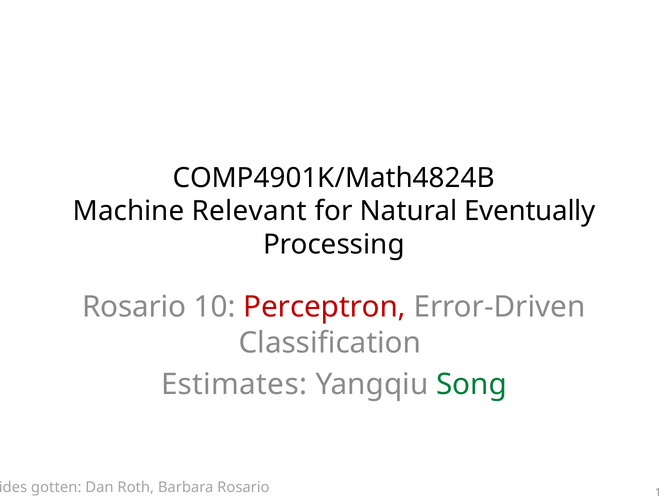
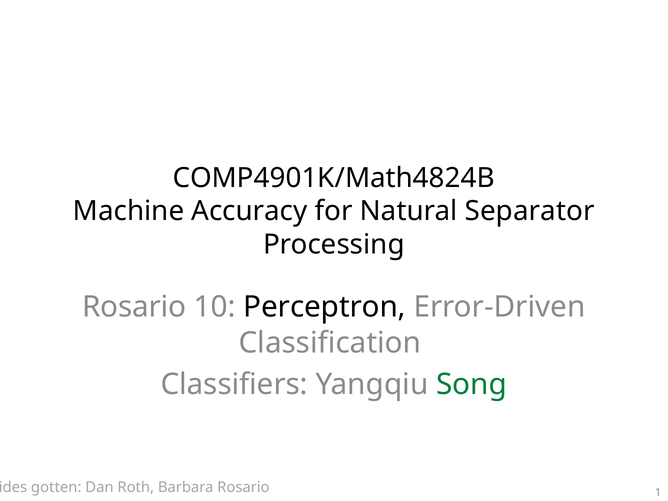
Relevant: Relevant -> Accuracy
Eventually: Eventually -> Separator
Perceptron colour: red -> black
Estimates: Estimates -> Classifiers
